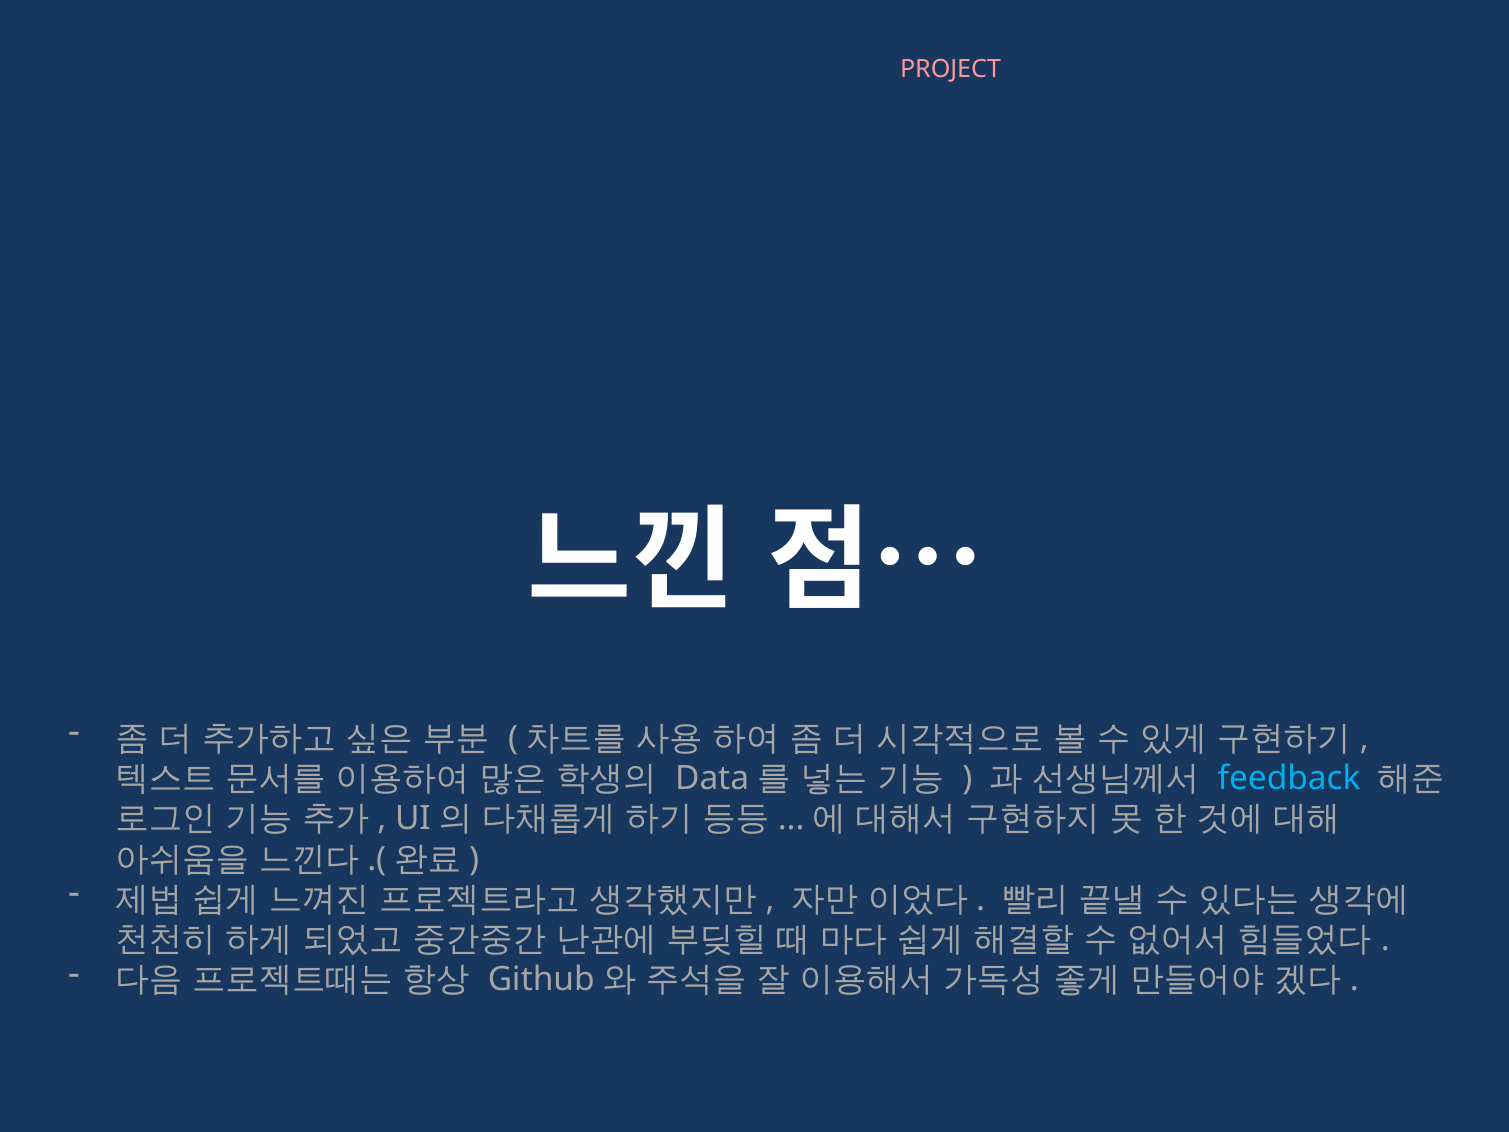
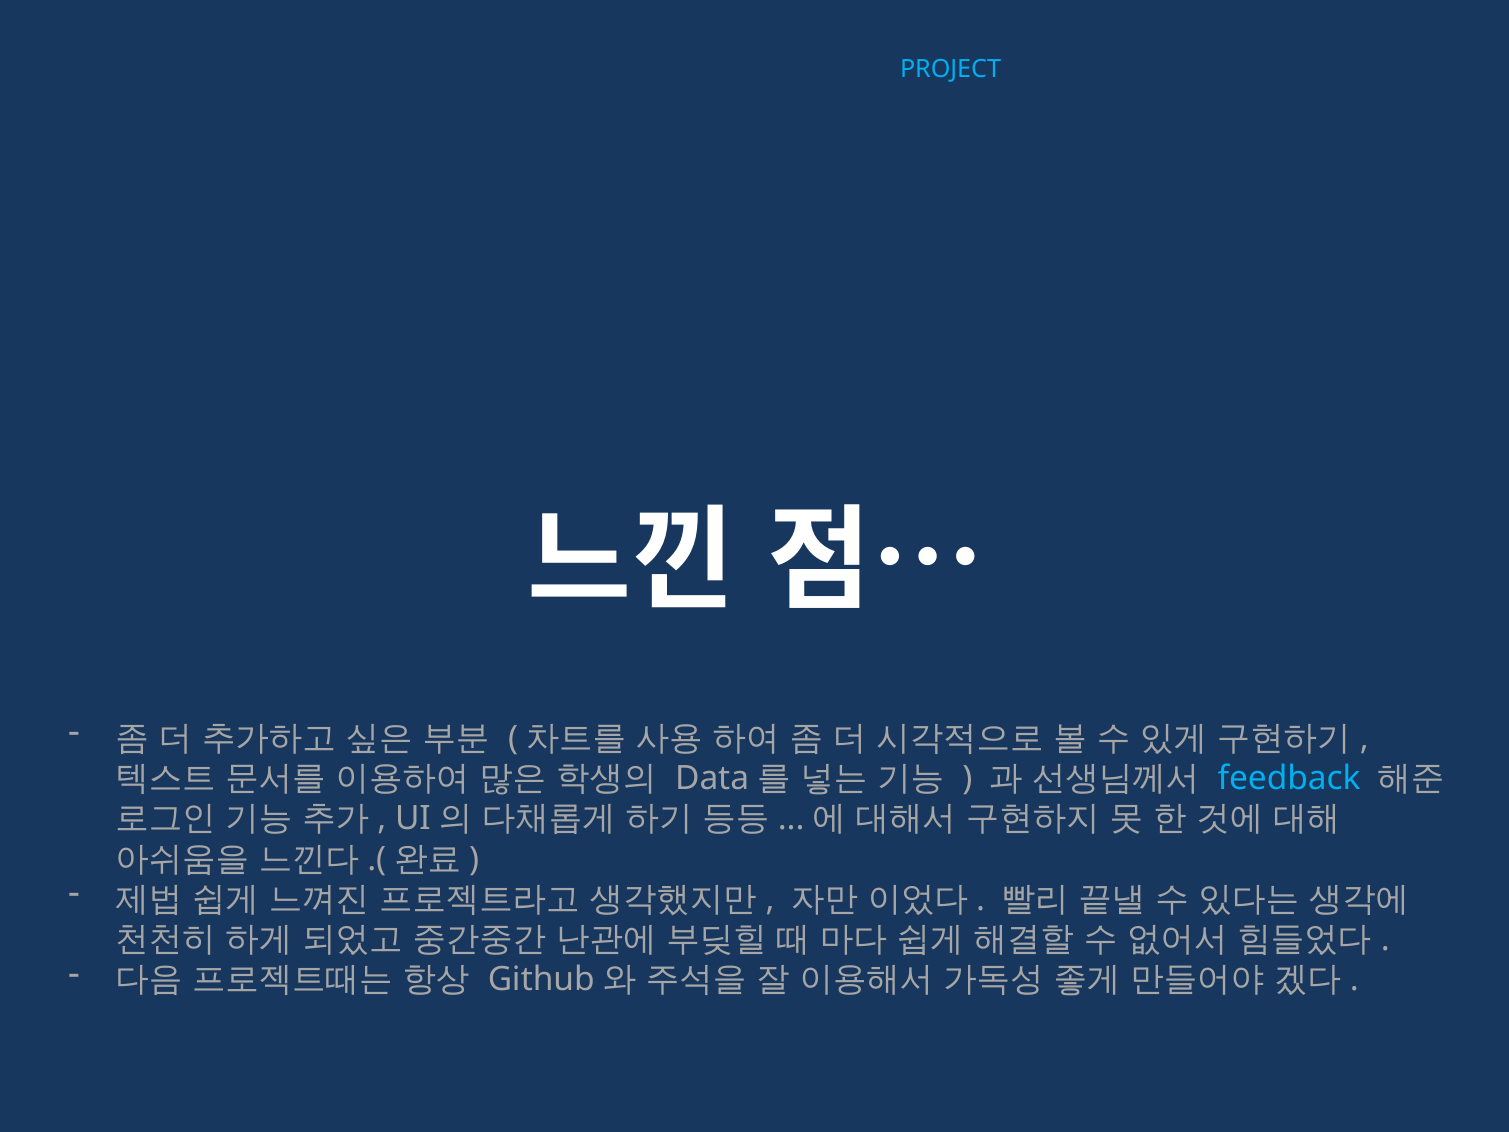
PROJECT colour: pink -> light blue
